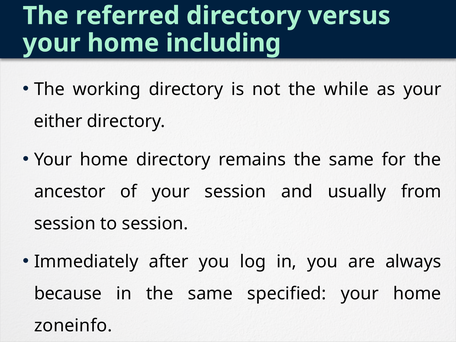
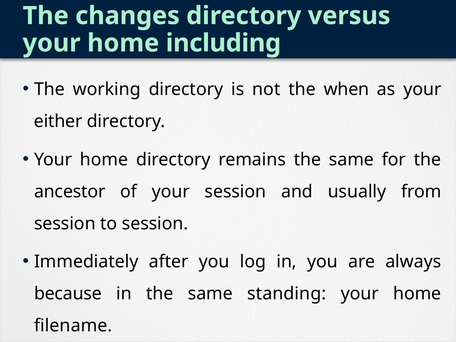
referred: referred -> changes
while: while -> when
specified: specified -> standing
zoneinfo: zoneinfo -> filename
